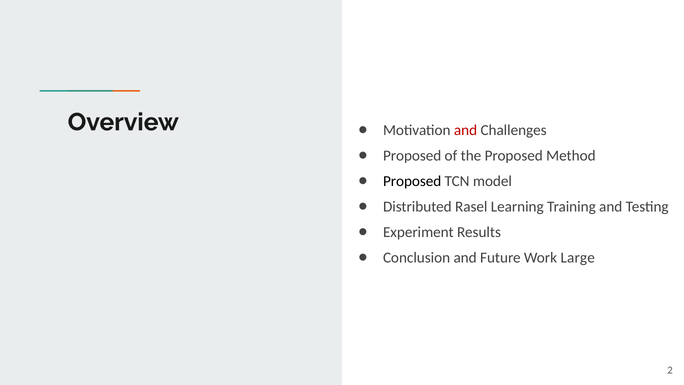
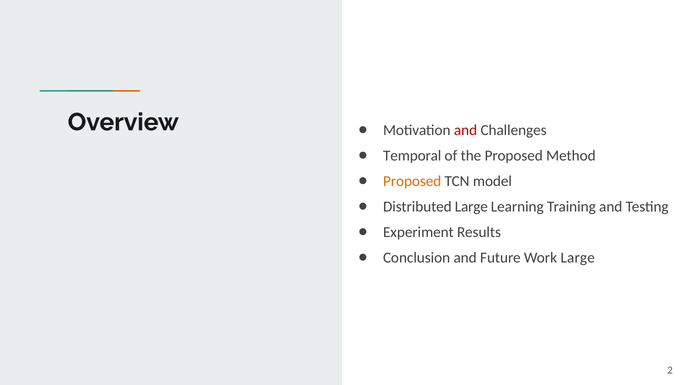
Proposed at (412, 155): Proposed -> Temporal
Proposed at (412, 181) colour: black -> orange
Distributed Rasel: Rasel -> Large
